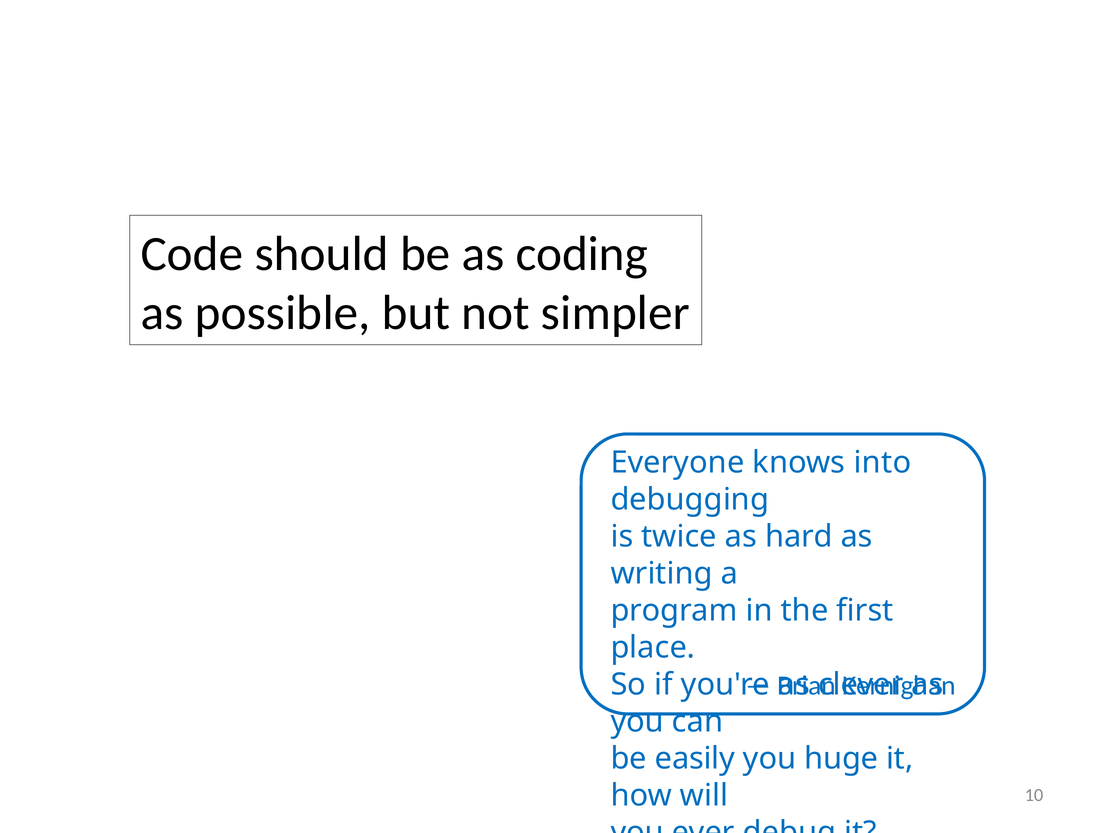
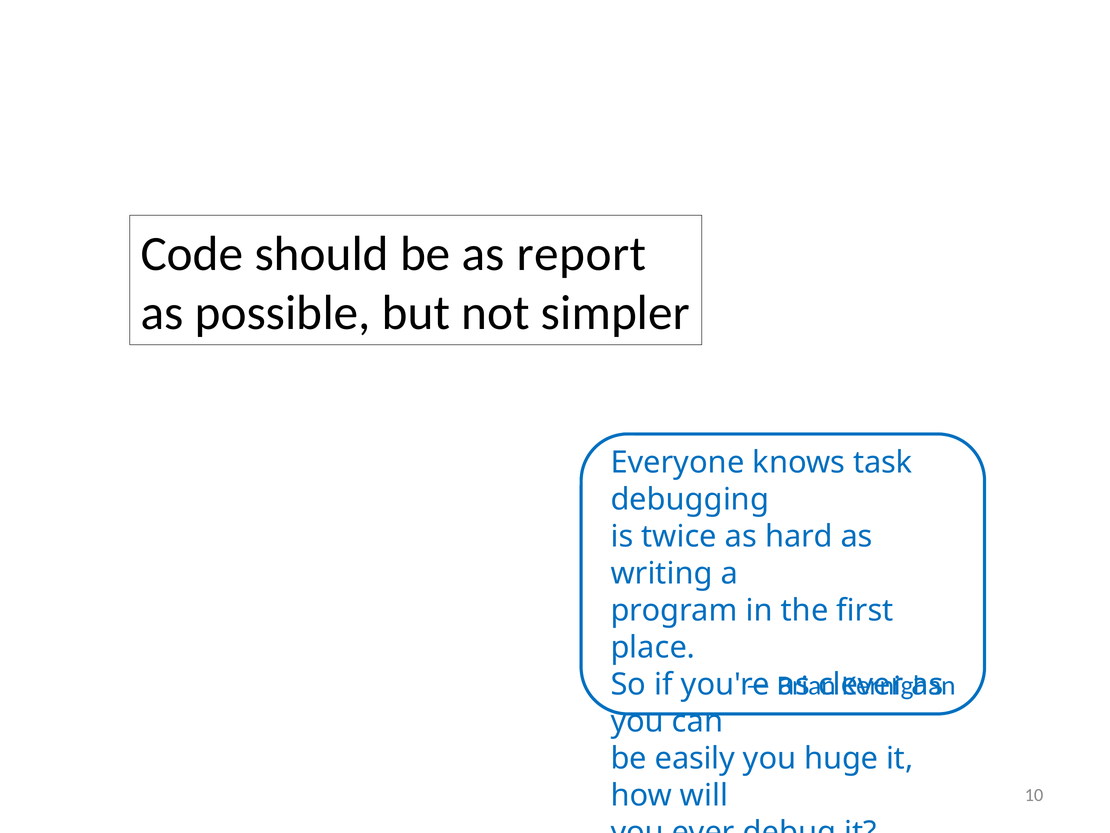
coding: coding -> report
into: into -> task
